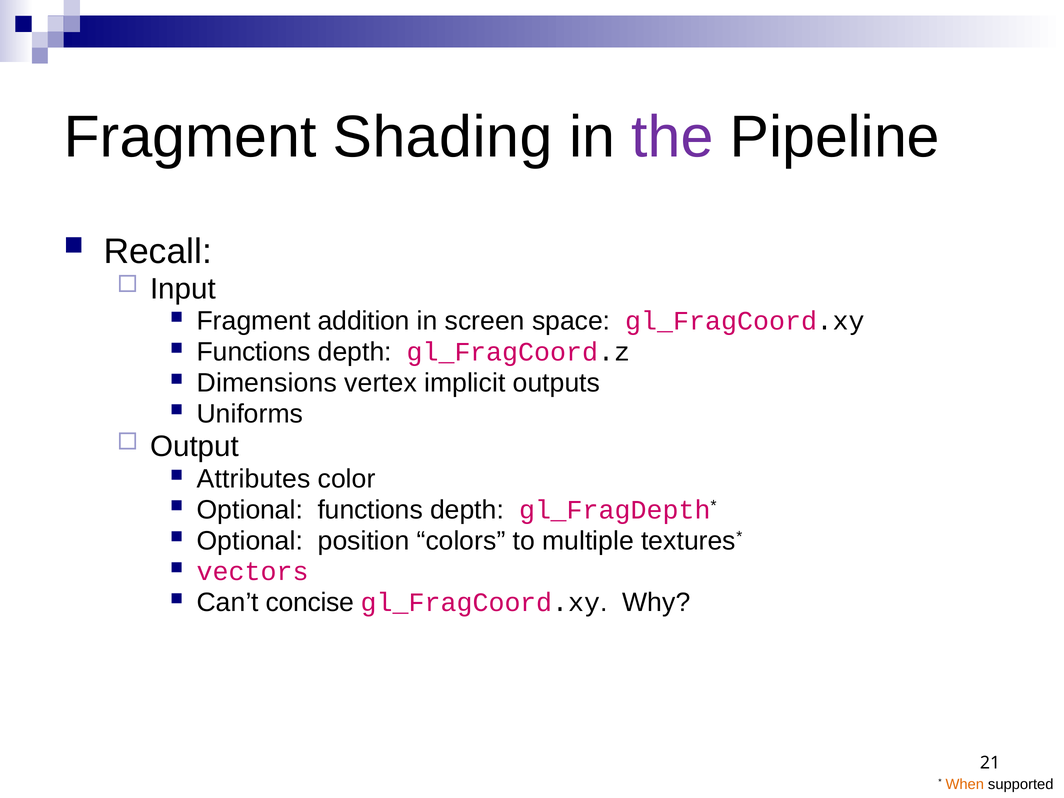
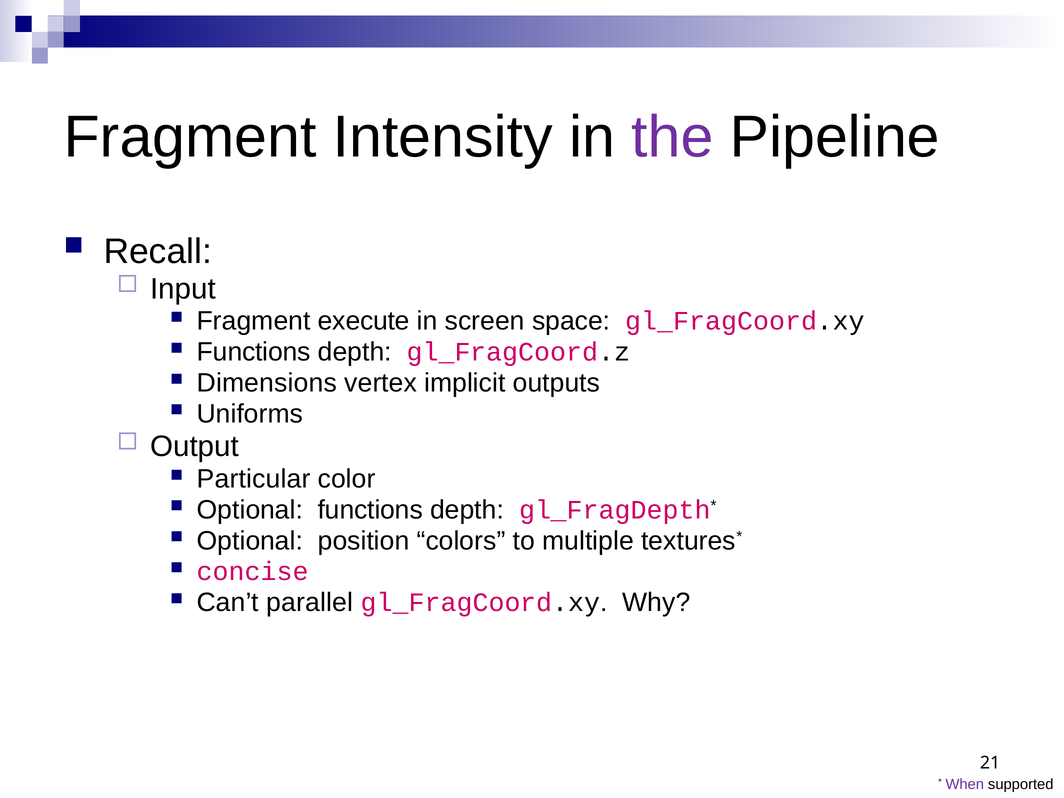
Shading: Shading -> Intensity
addition: addition -> execute
Attributes: Attributes -> Particular
vectors: vectors -> concise
concise: concise -> parallel
When colour: orange -> purple
